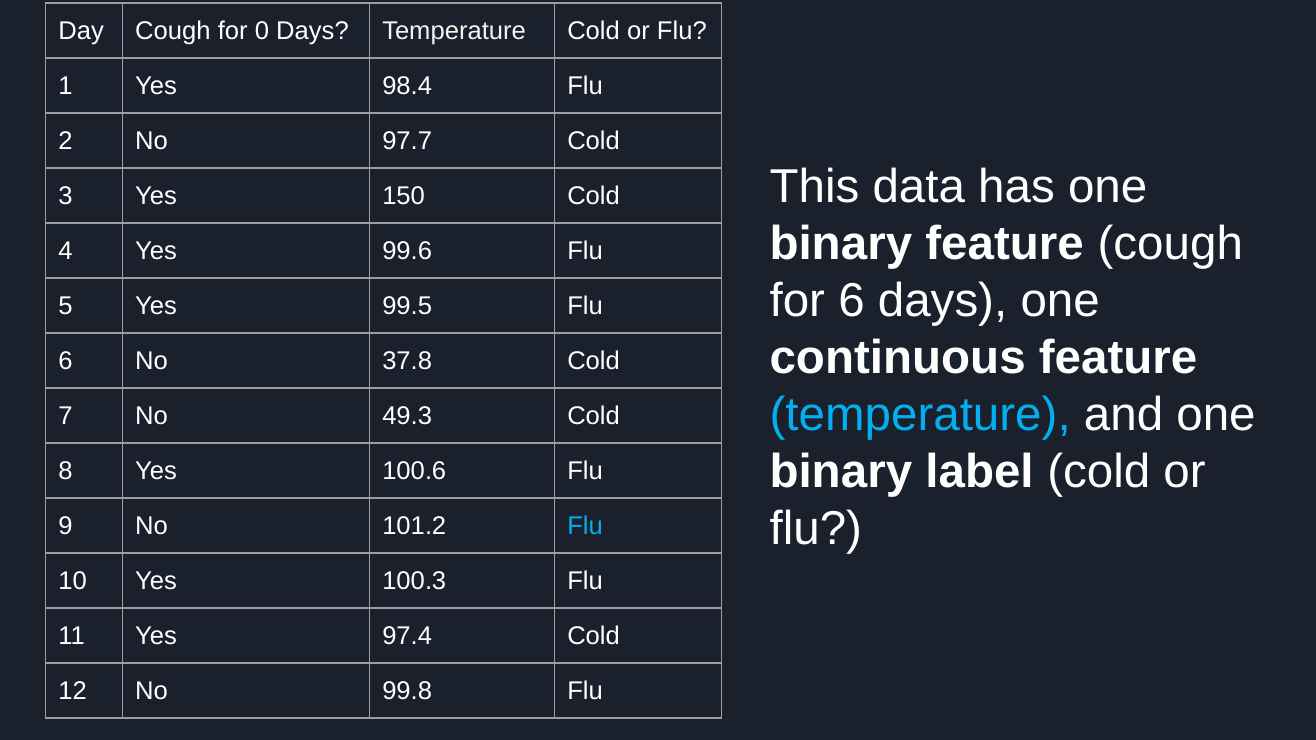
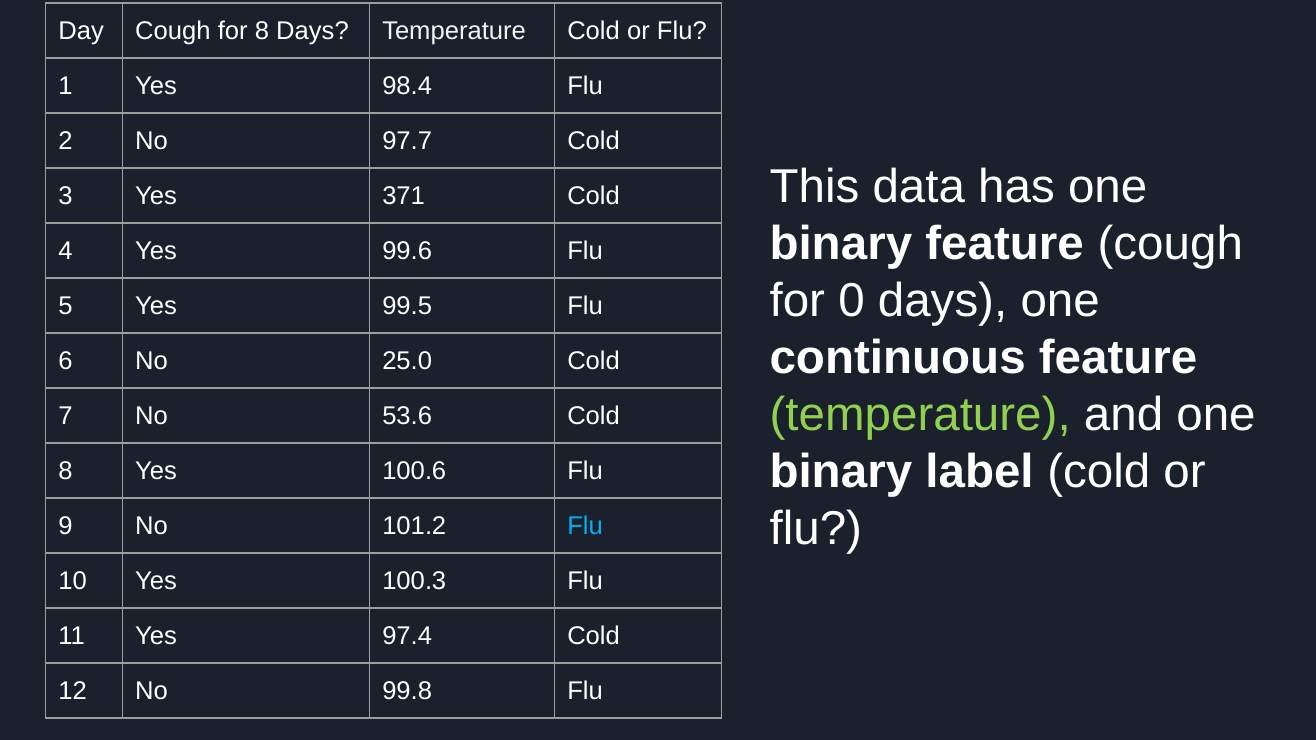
for 0: 0 -> 8
150: 150 -> 371
for 6: 6 -> 0
37.8: 37.8 -> 25.0
temperature at (920, 415) colour: light blue -> light green
49.3: 49.3 -> 53.6
